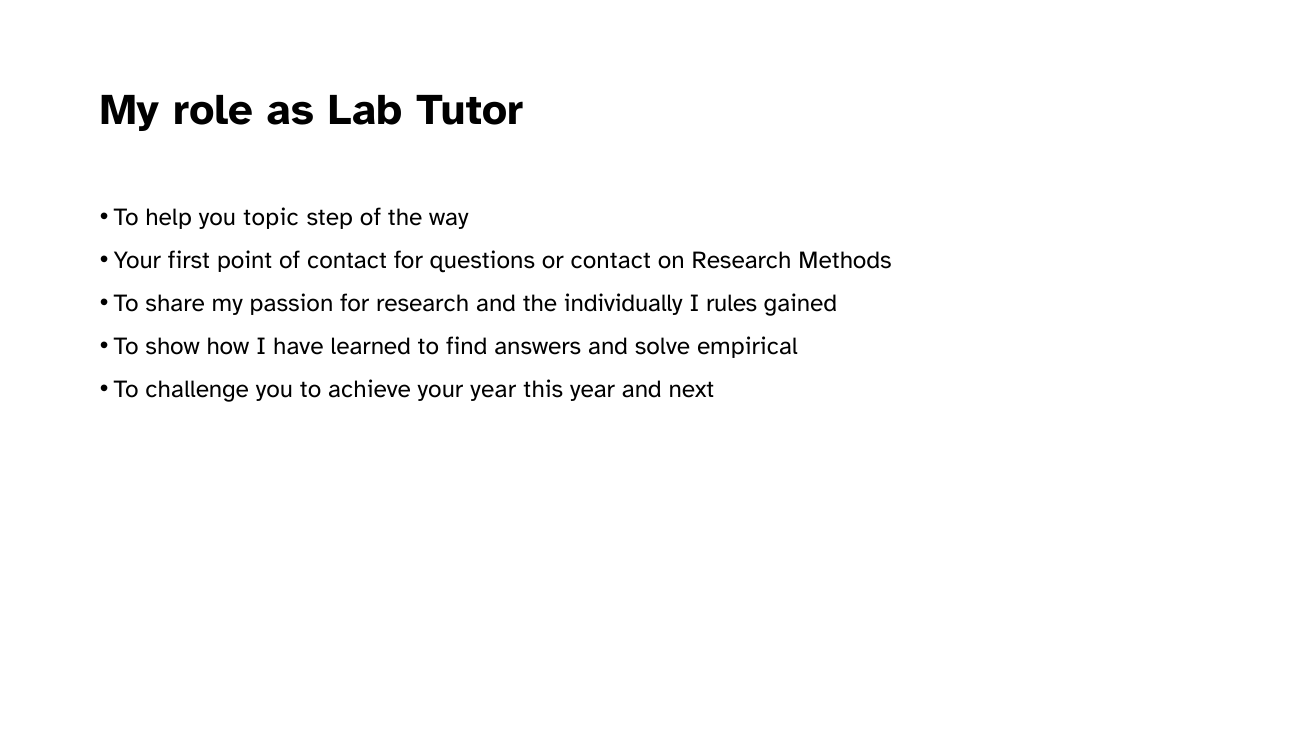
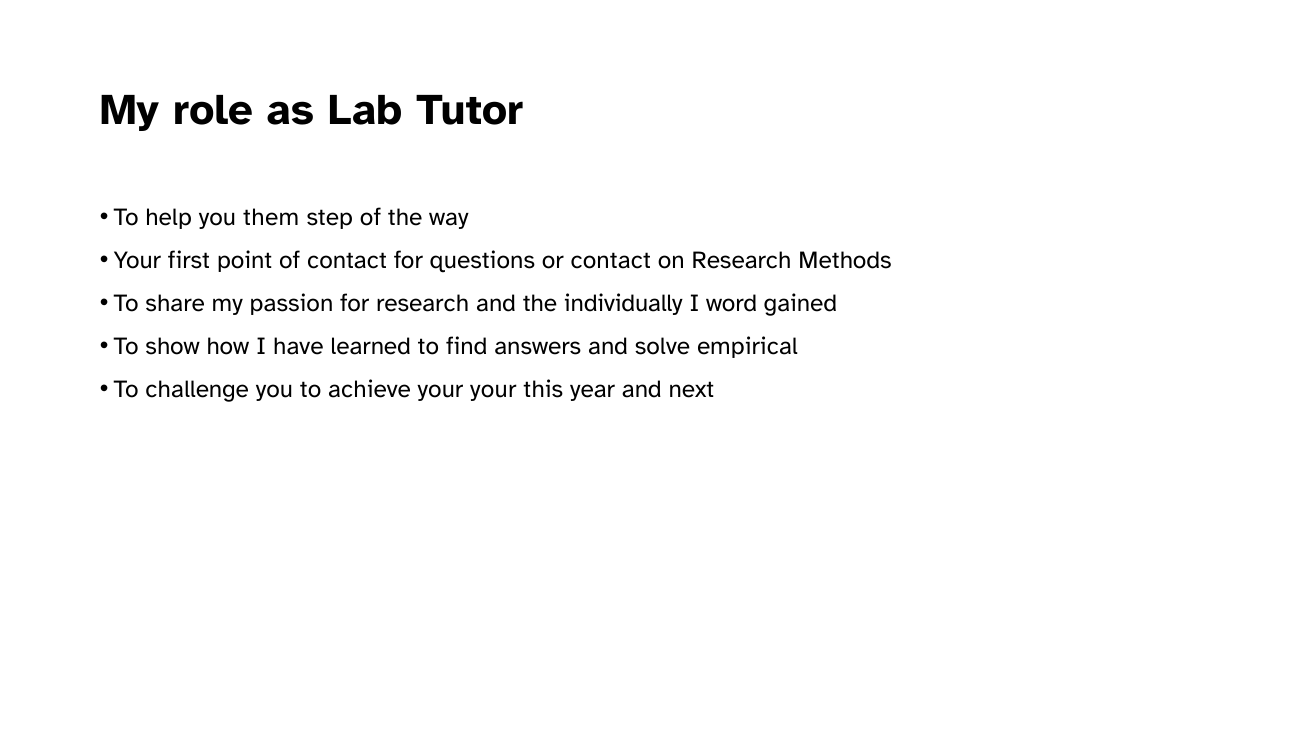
topic: topic -> them
rules: rules -> word
your year: year -> your
